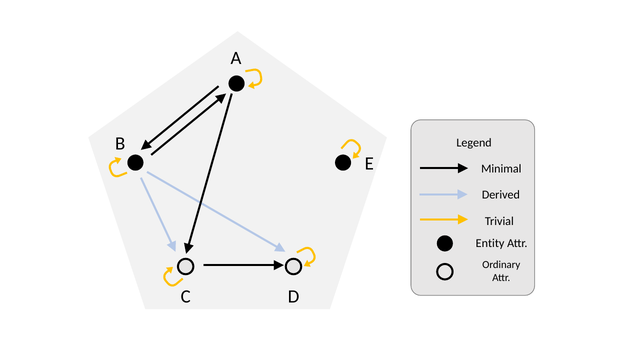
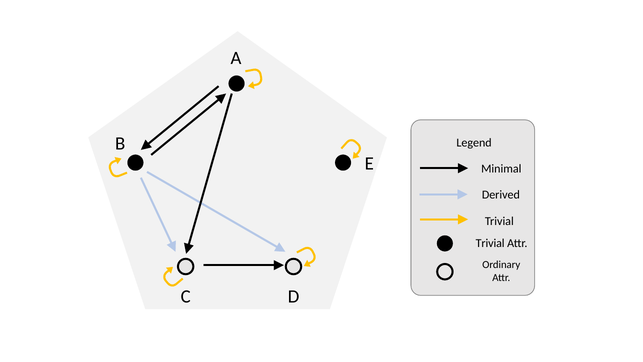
Entity at (490, 243): Entity -> Trivial
